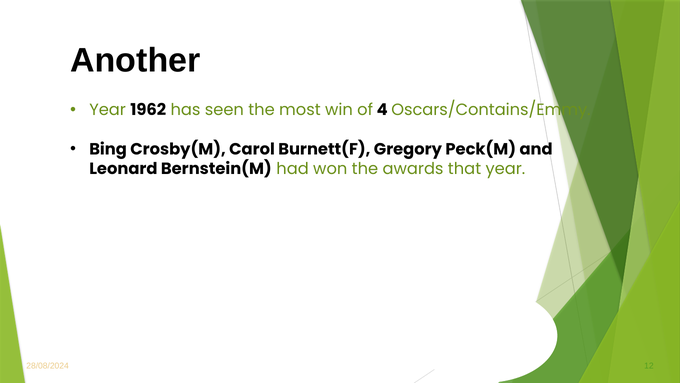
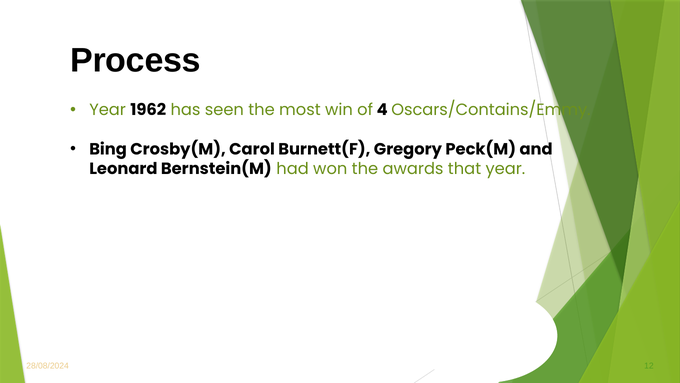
Another: Another -> Process
